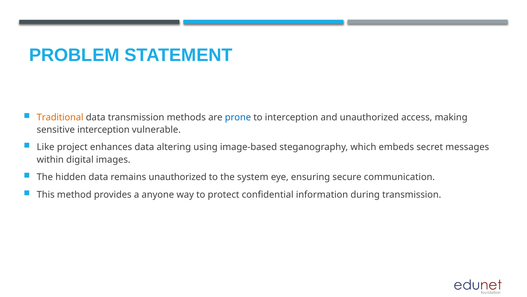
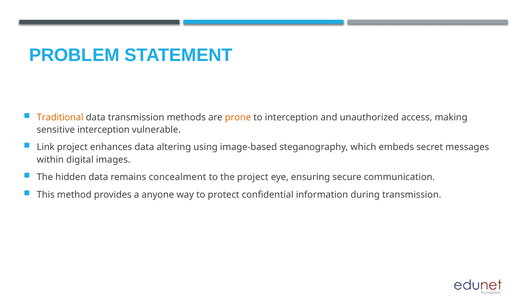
prone colour: blue -> orange
Like: Like -> Link
remains unauthorized: unauthorized -> concealment
the system: system -> project
